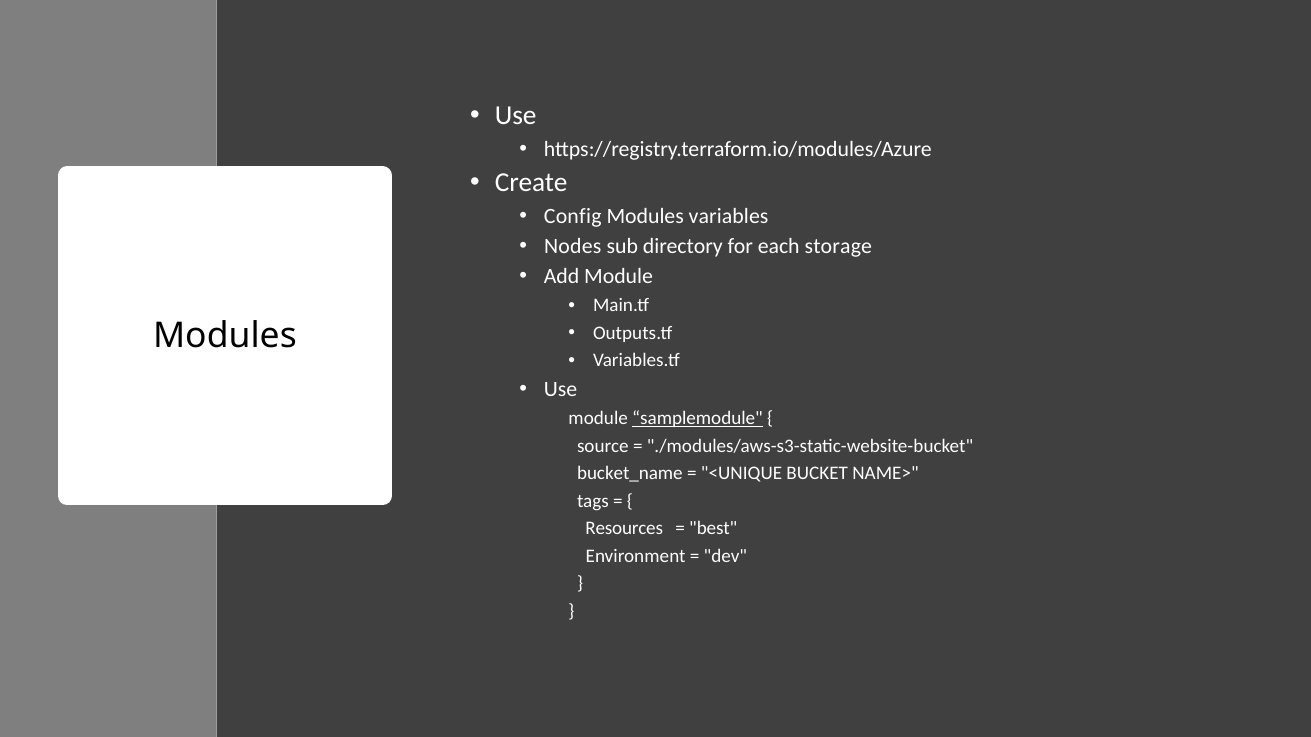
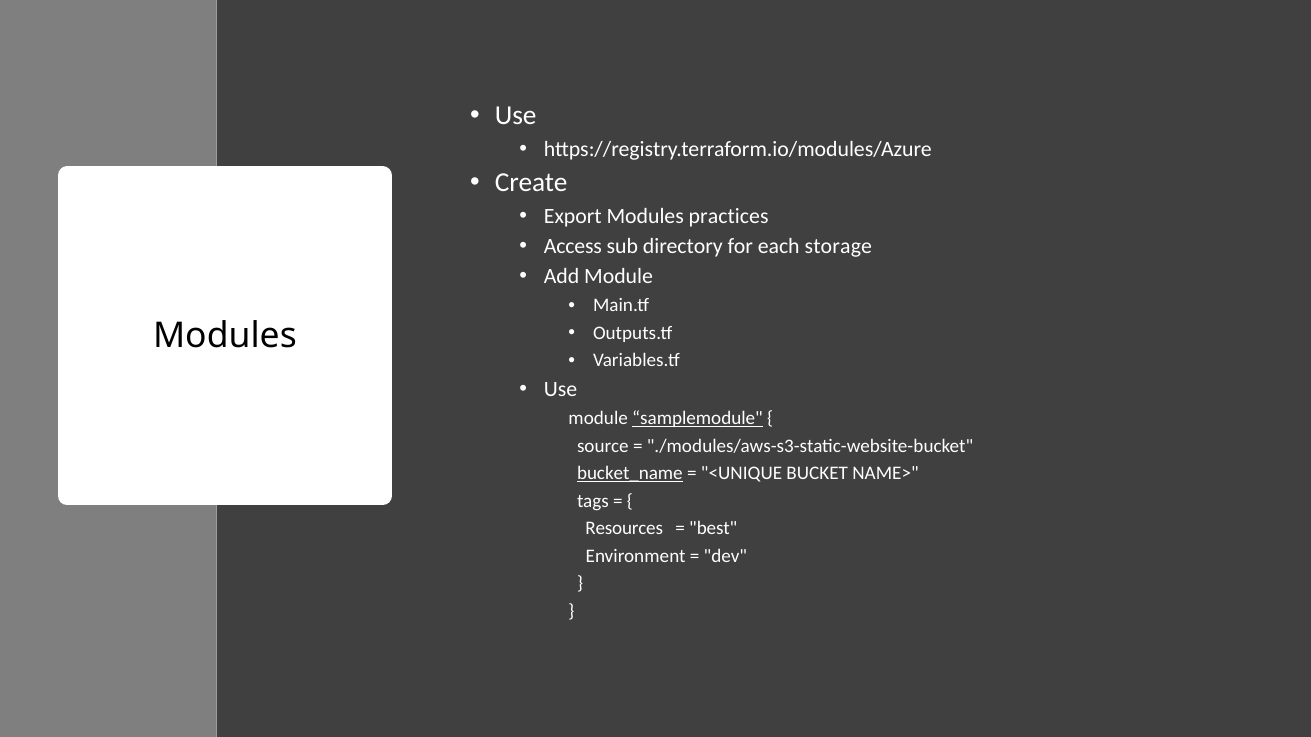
Config: Config -> Export
variables: variables -> practices
Nodes: Nodes -> Access
bucket_name underline: none -> present
